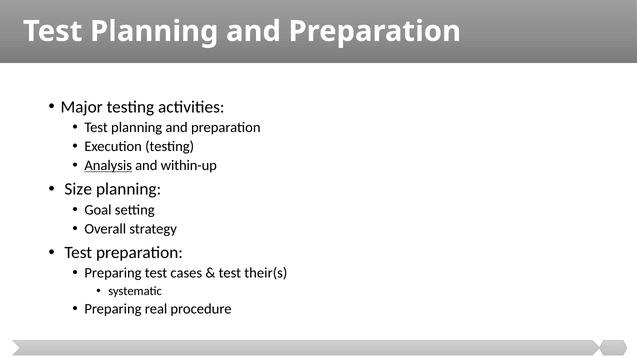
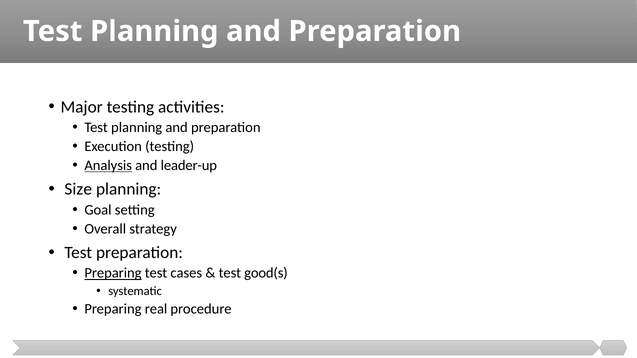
within-up: within-up -> leader-up
Preparing at (113, 273) underline: none -> present
their(s: their(s -> good(s
